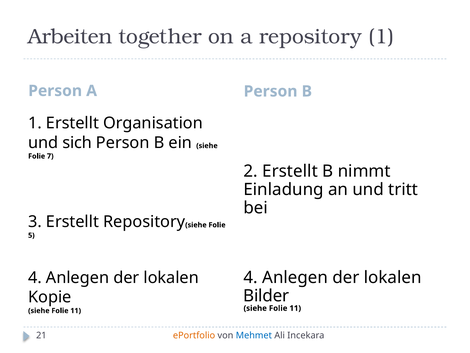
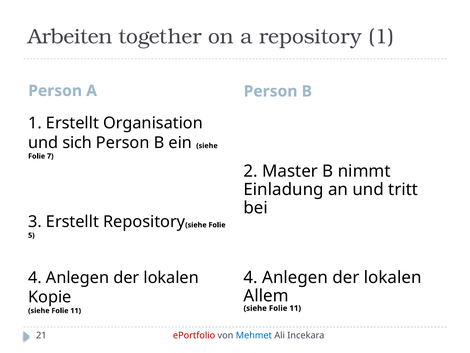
2 Erstellt: Erstellt -> Master
Bilder: Bilder -> Allem
ePortfolio colour: orange -> red
